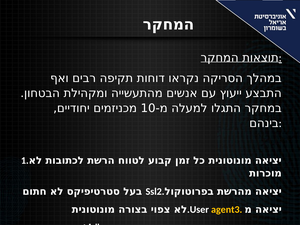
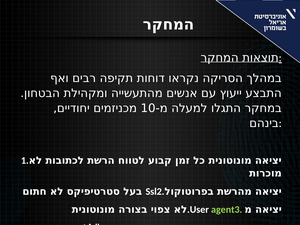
agent3 colour: yellow -> light green
